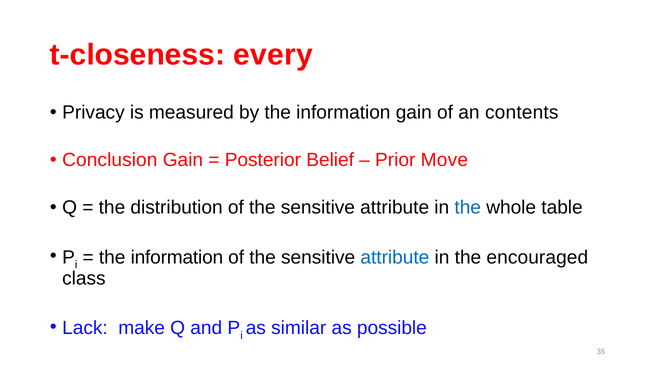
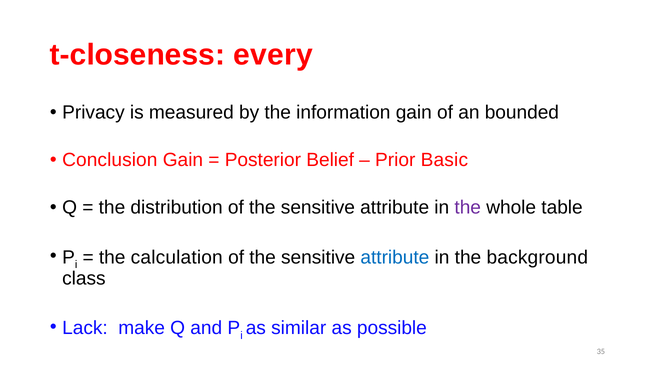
contents: contents -> bounded
Move: Move -> Basic
the at (468, 208) colour: blue -> purple
information at (177, 258): information -> calculation
encouraged: encouraged -> background
